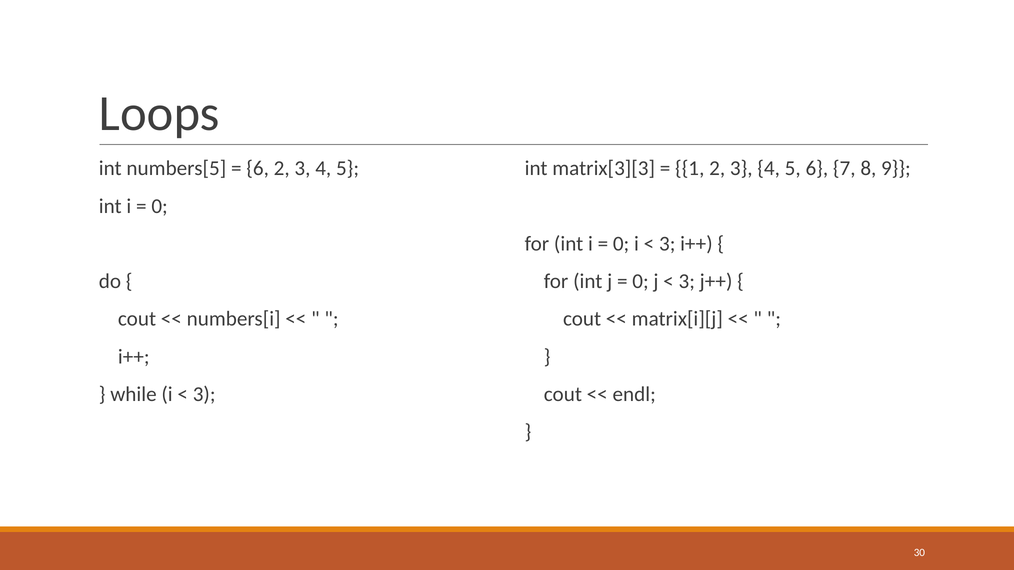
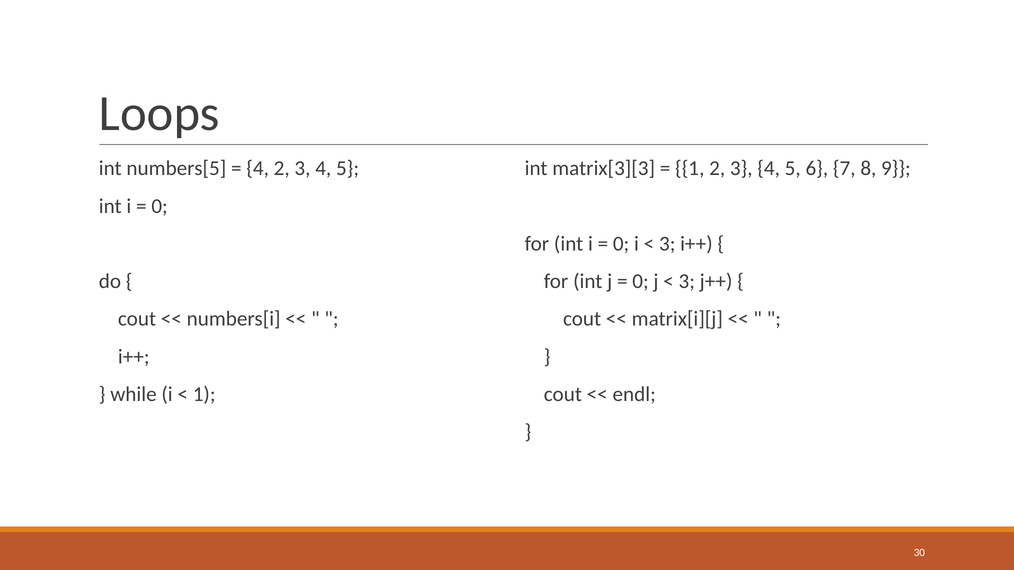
6 at (258, 169): 6 -> 4
3 at (204, 394): 3 -> 1
